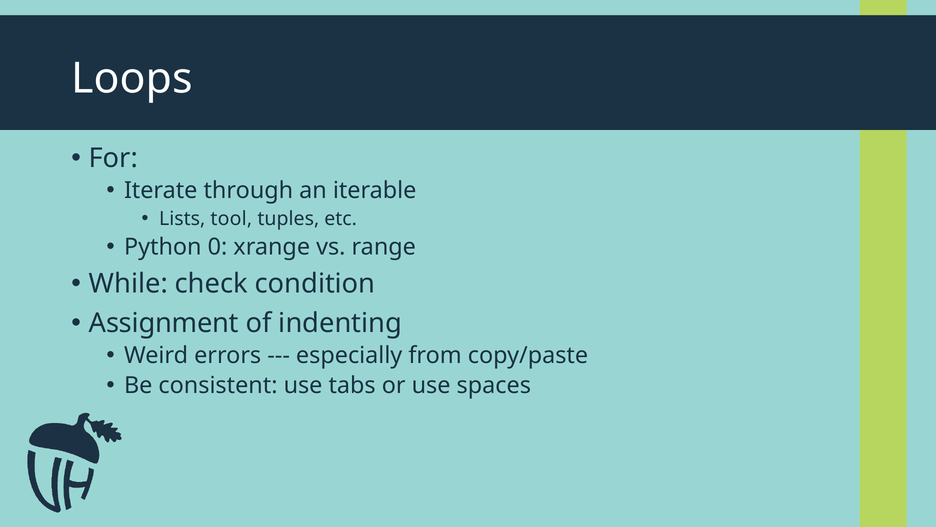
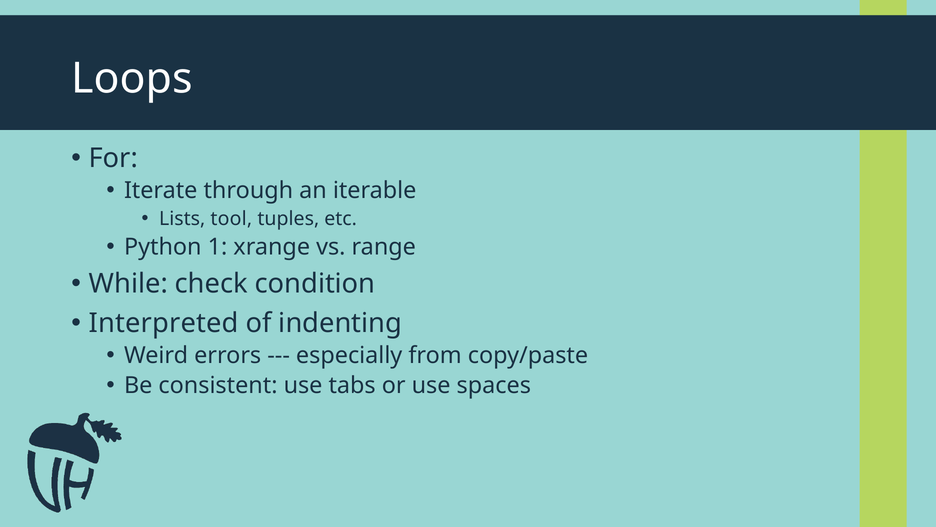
0: 0 -> 1
Assignment: Assignment -> Interpreted
